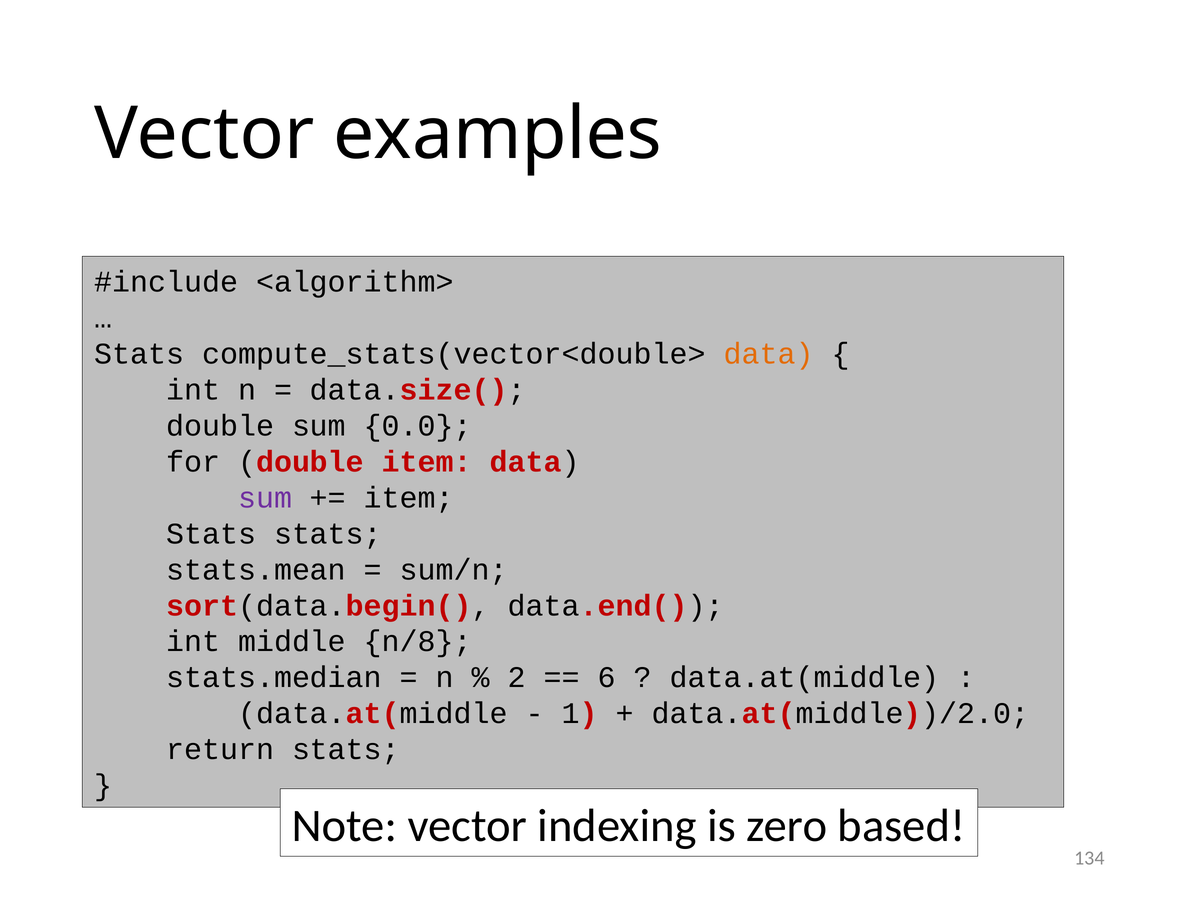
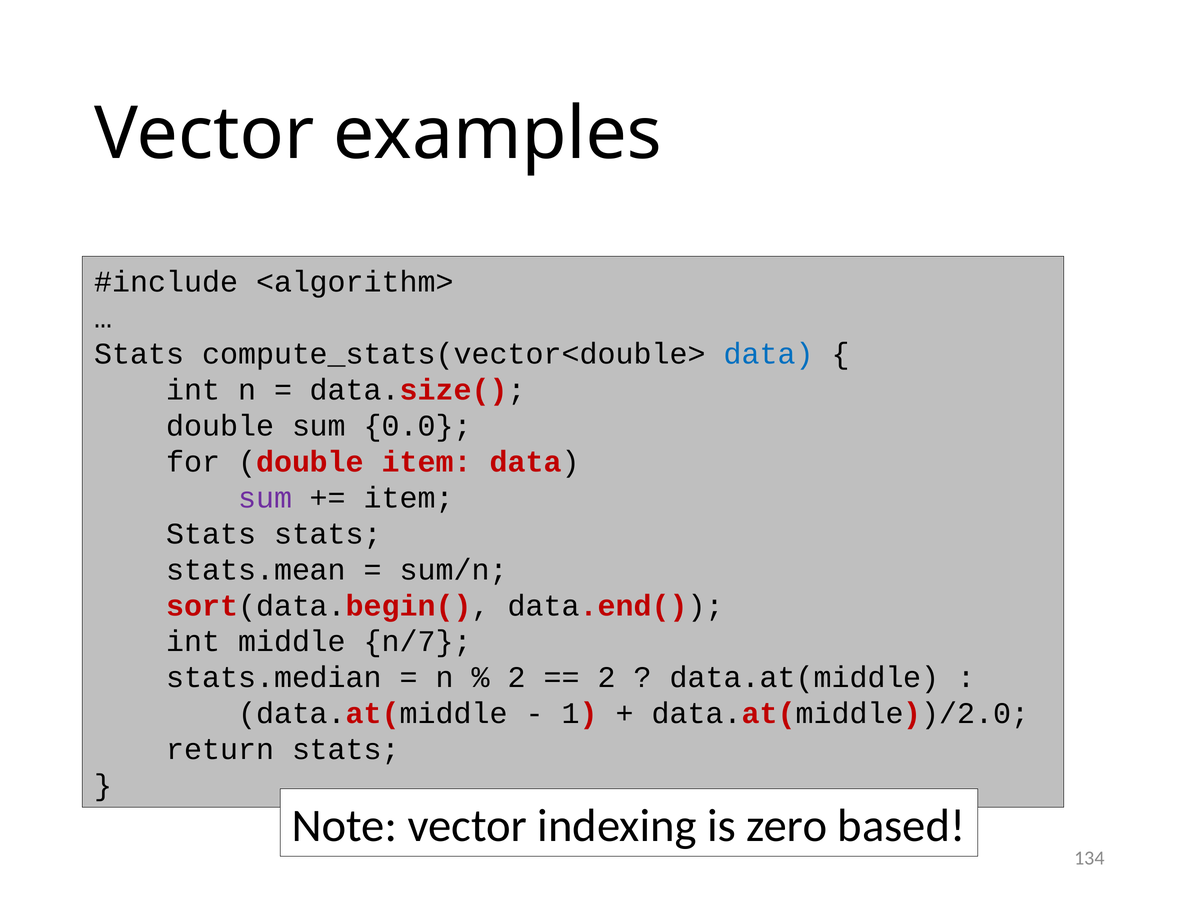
data at (769, 354) colour: orange -> blue
n/8: n/8 -> n/7
6 at (607, 678): 6 -> 2
